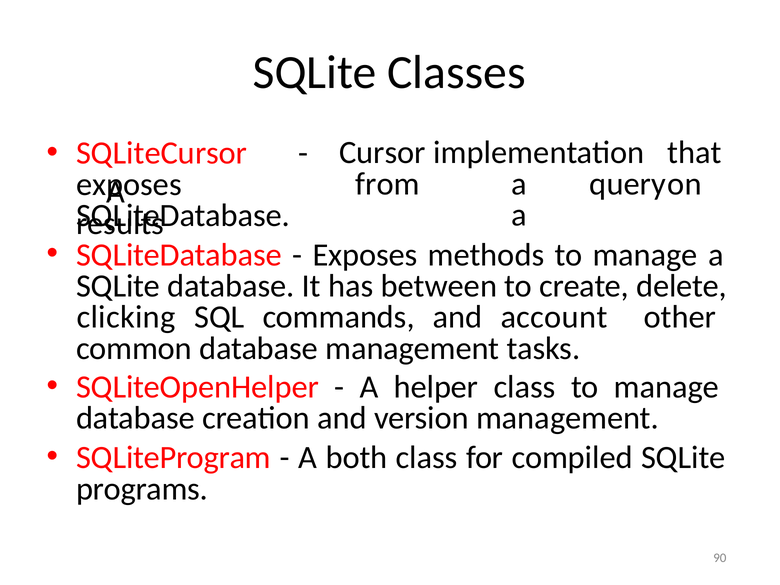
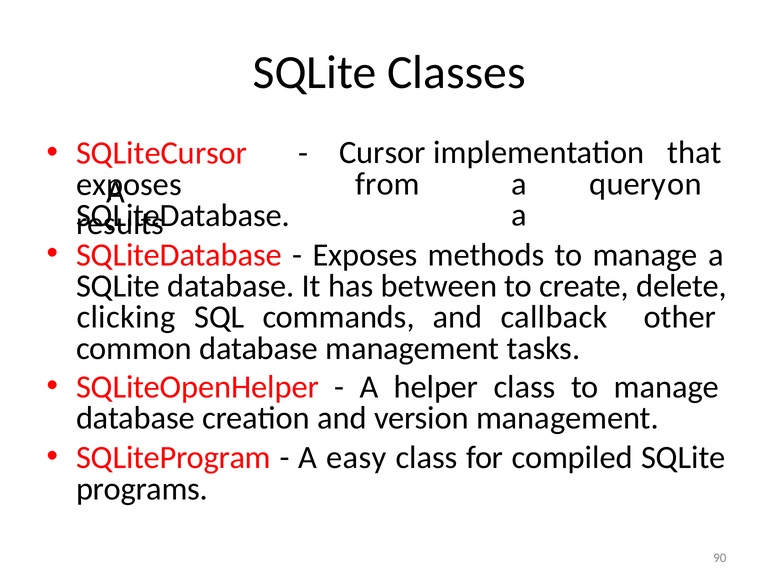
account: account -> callback
both: both -> easy
